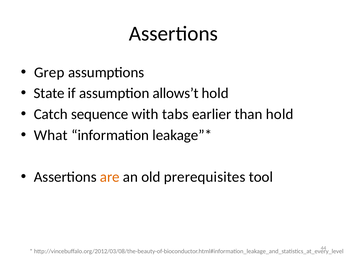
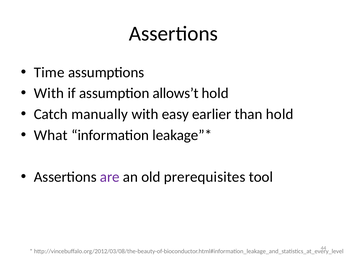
Grep: Grep -> Time
State at (49, 93): State -> With
sequence: sequence -> manually
tabs: tabs -> easy
are colour: orange -> purple
